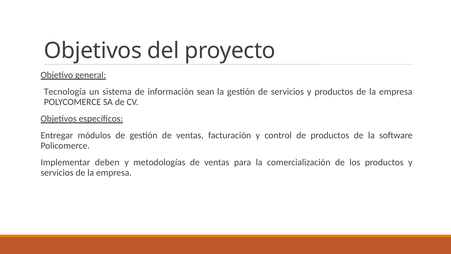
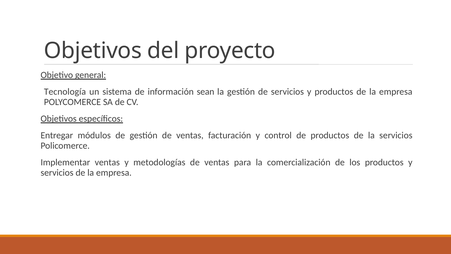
la software: software -> servicios
Implementar deben: deben -> ventas
